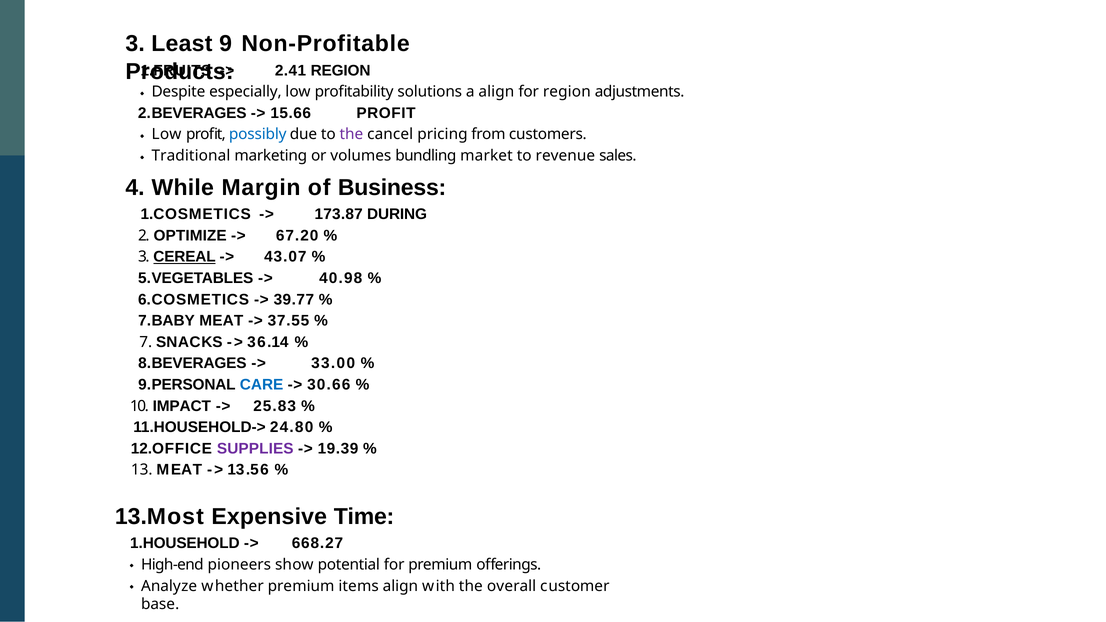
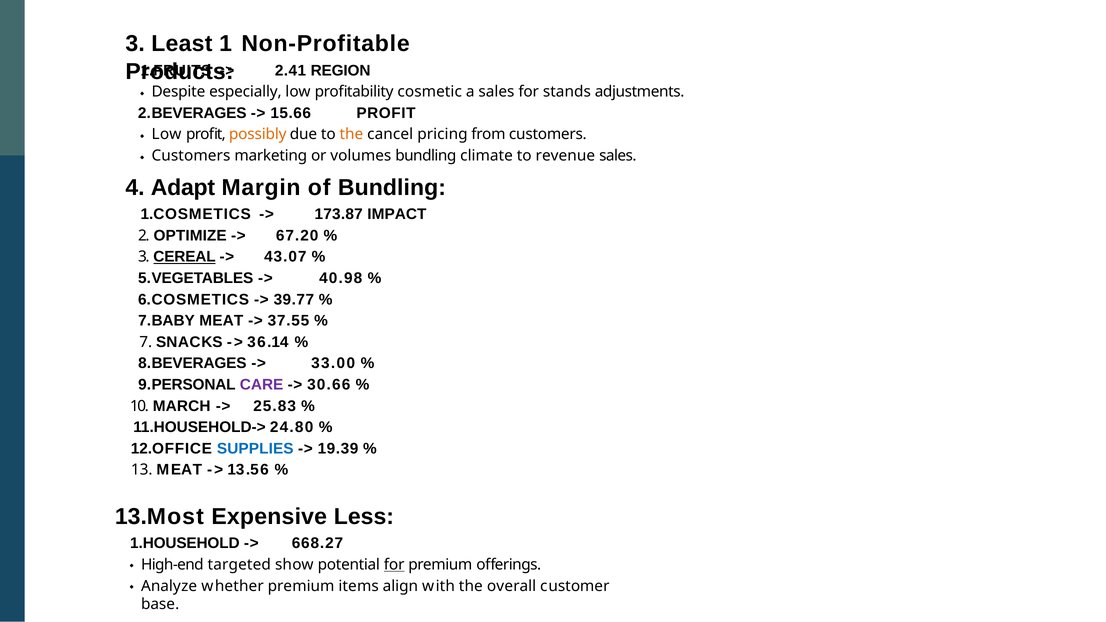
9: 9 -> 1
solutions: solutions -> cosmetic
a align: align -> sales
for region: region -> stands
possibly colour: blue -> orange
the at (351, 134) colour: purple -> orange
Traditional at (191, 156): Traditional -> Customers
market: market -> climate
While: While -> Adapt
of Business: Business -> Bundling
DURING: DURING -> IMPACT
CARE colour: blue -> purple
IMPACT: IMPACT -> MARCH
SUPPLIES colour: purple -> blue
Time: Time -> Less
pioneers: pioneers -> targeted
for at (394, 565) underline: none -> present
